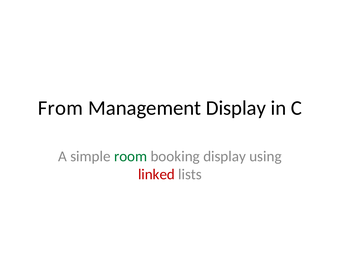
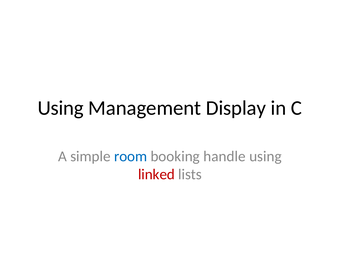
From at (60, 108): From -> Using
room colour: green -> blue
booking display: display -> handle
